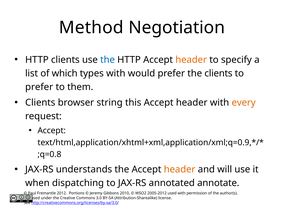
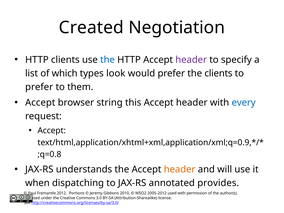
Method: Method -> Created
header at (191, 60) colour: orange -> purple
types with: with -> look
Clients at (40, 103): Clients -> Accept
every colour: orange -> blue
annotate: annotate -> provides
